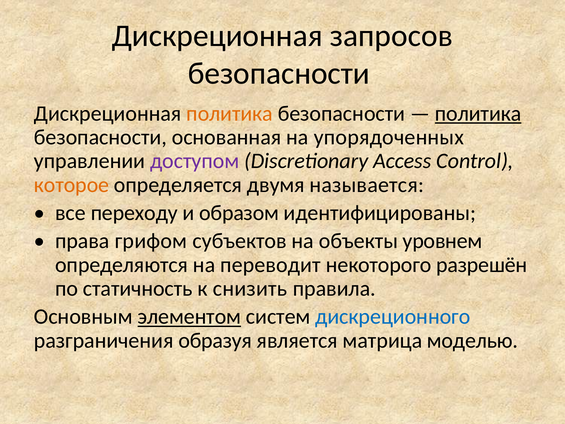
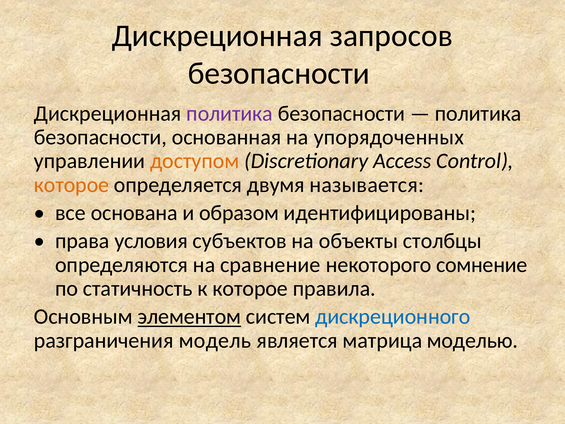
политика at (230, 113) colour: orange -> purple
политика at (478, 113) underline: present -> none
доступом colour: purple -> orange
переходу: переходу -> основана
грифом: грифом -> условия
уровнем: уровнем -> столбцы
переводит: переводит -> сравнение
разрешён: разрешён -> сомнение
к снизить: снизить -> которое
образуя: образуя -> модель
